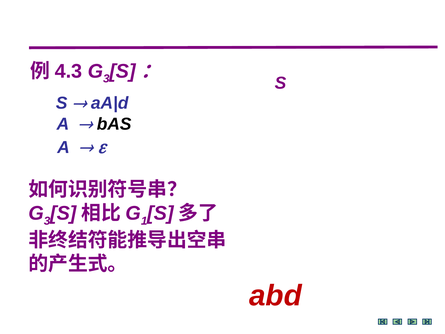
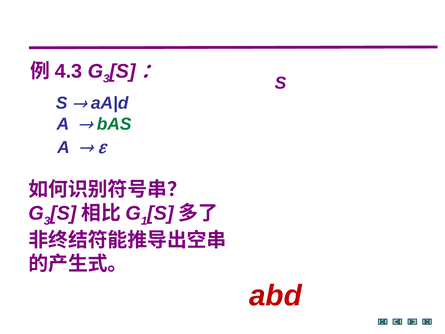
bAS colour: black -> green
